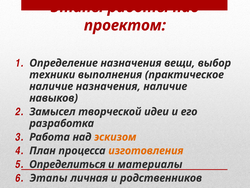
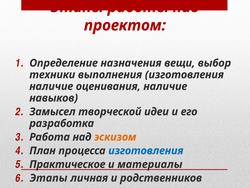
выполнения практическое: практическое -> изготовления
наличие назначения: назначения -> оценивания
изготовления at (146, 150) colour: orange -> blue
Определиться: Определиться -> Практическое
